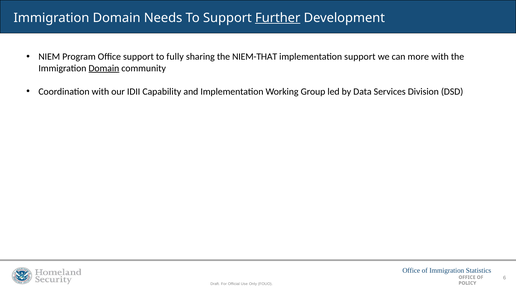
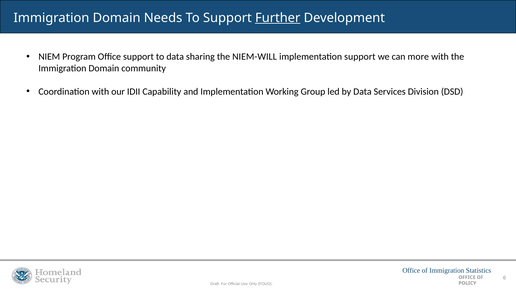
to fully: fully -> data
NIEM-THAT: NIEM-THAT -> NIEM-WILL
Domain at (104, 68) underline: present -> none
